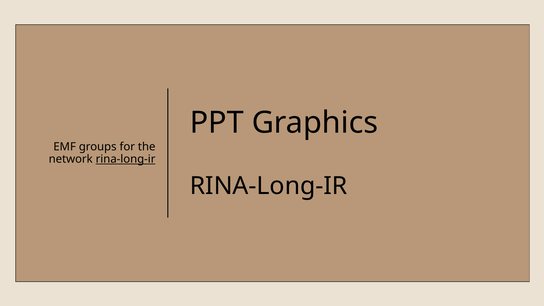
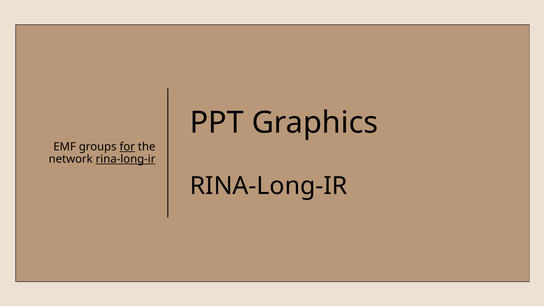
for underline: none -> present
